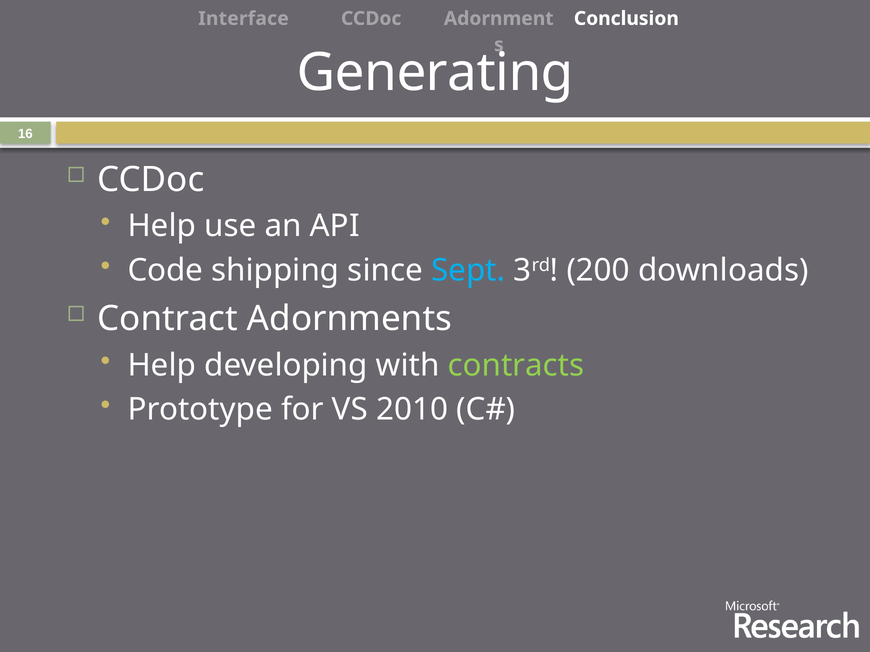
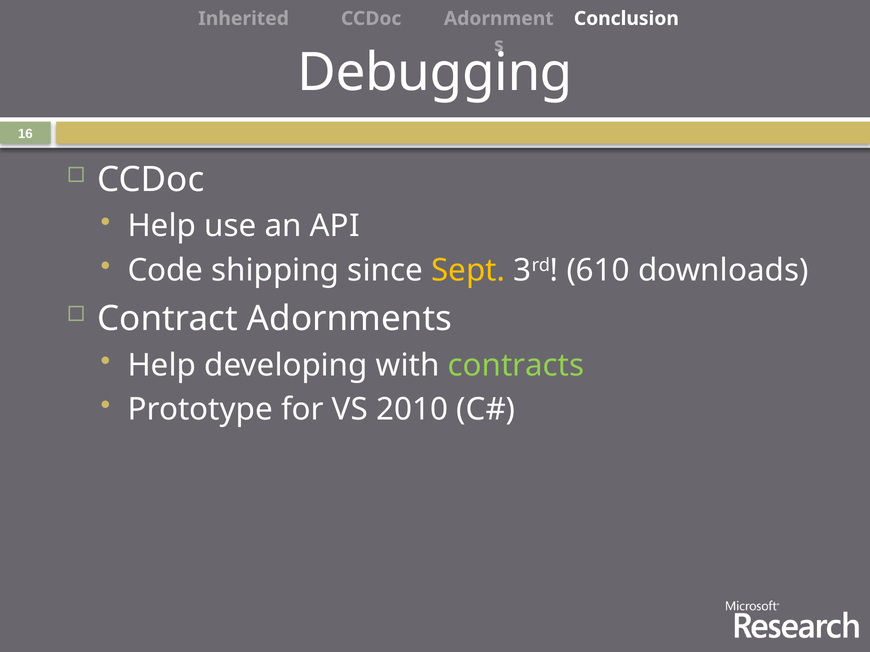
Interface: Interface -> Inherited
Generating: Generating -> Debugging
Sept colour: light blue -> yellow
200: 200 -> 610
